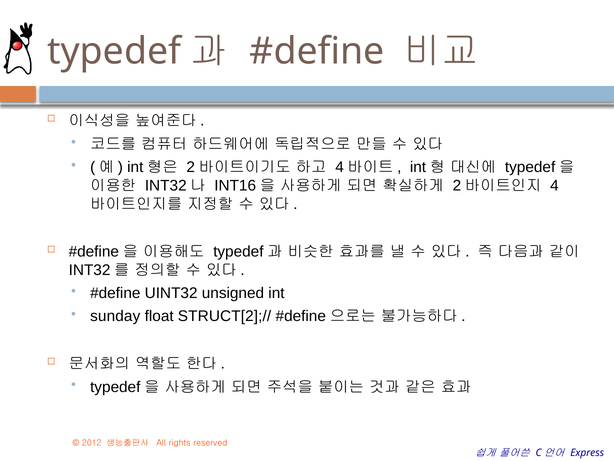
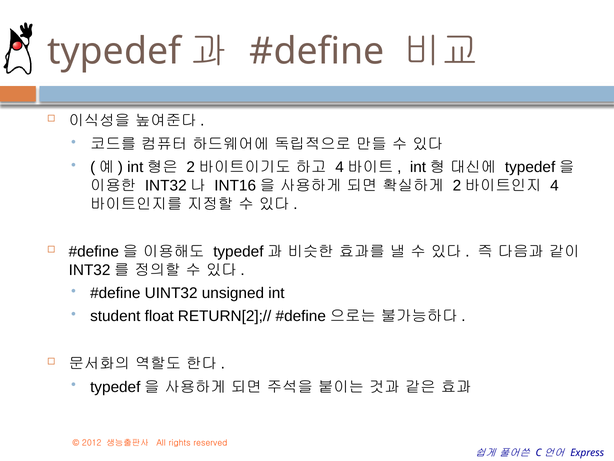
sunday: sunday -> student
STRUCT[2];//: STRUCT[2];// -> RETURN[2];//
